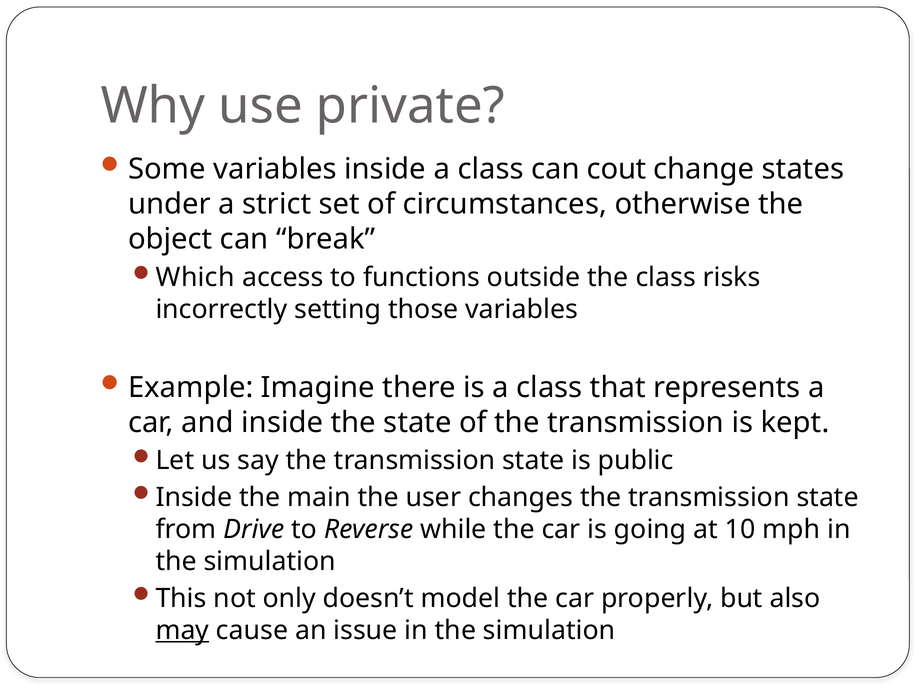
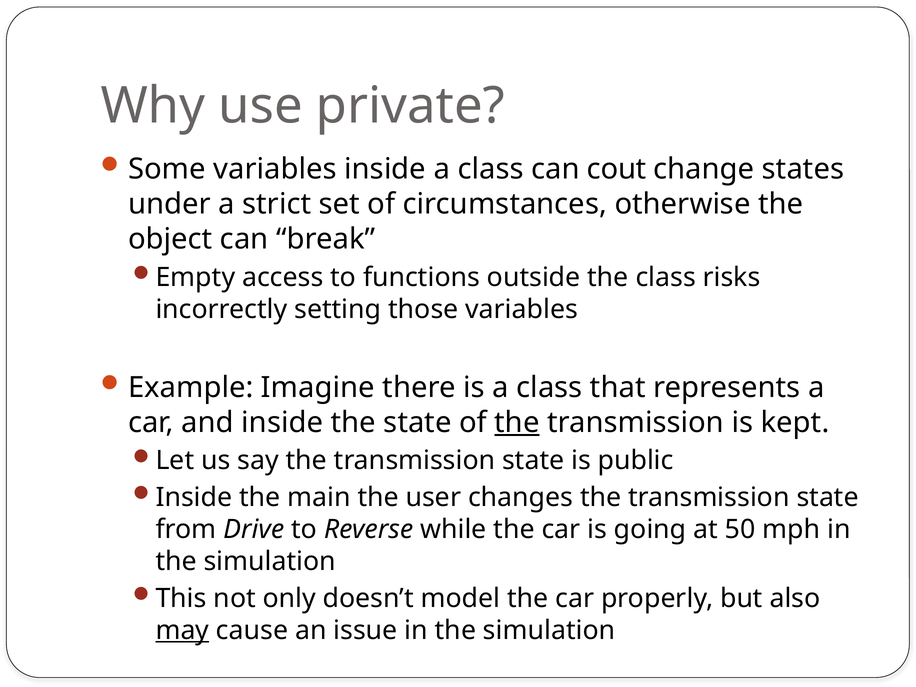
Which: Which -> Empty
the at (517, 423) underline: none -> present
10: 10 -> 50
